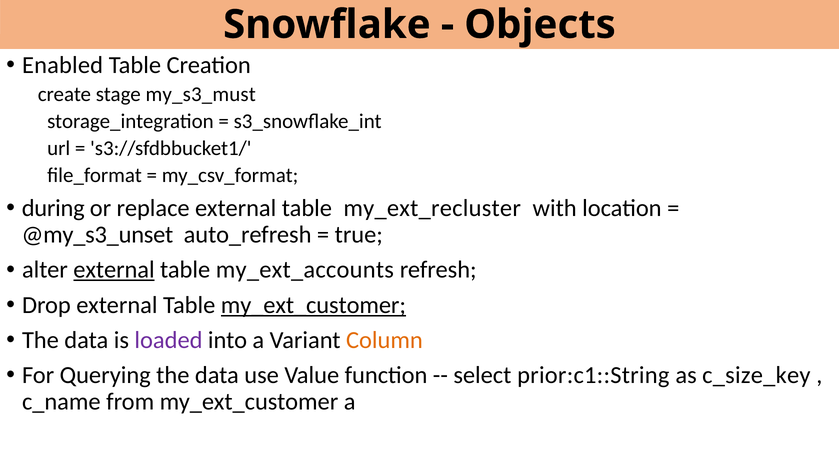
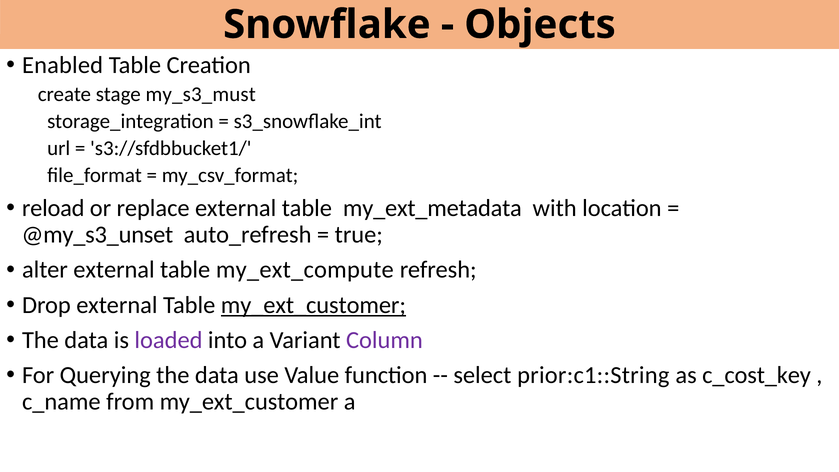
during: during -> reload
my_ext_recluster: my_ext_recluster -> my_ext_metadata
external at (114, 270) underline: present -> none
my_ext_accounts: my_ext_accounts -> my_ext_compute
Column colour: orange -> purple
c_size_key: c_size_key -> c_cost_key
